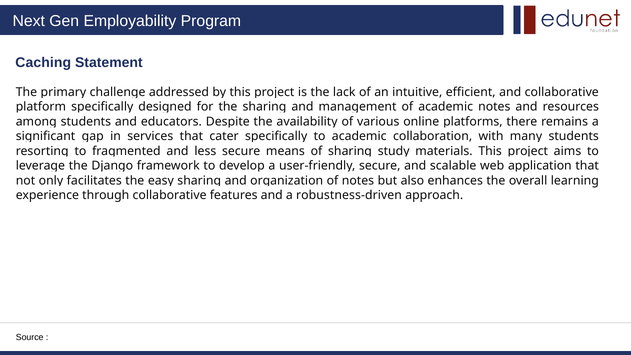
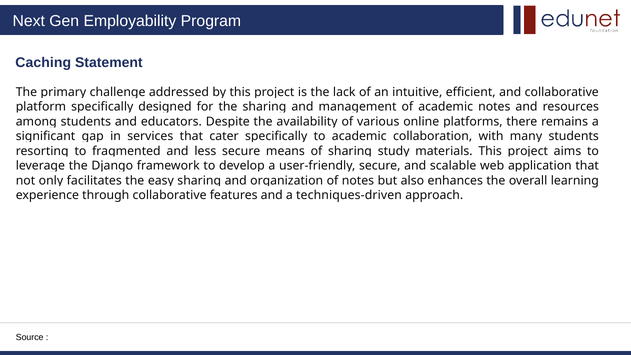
robustness-driven: robustness-driven -> techniques-driven
